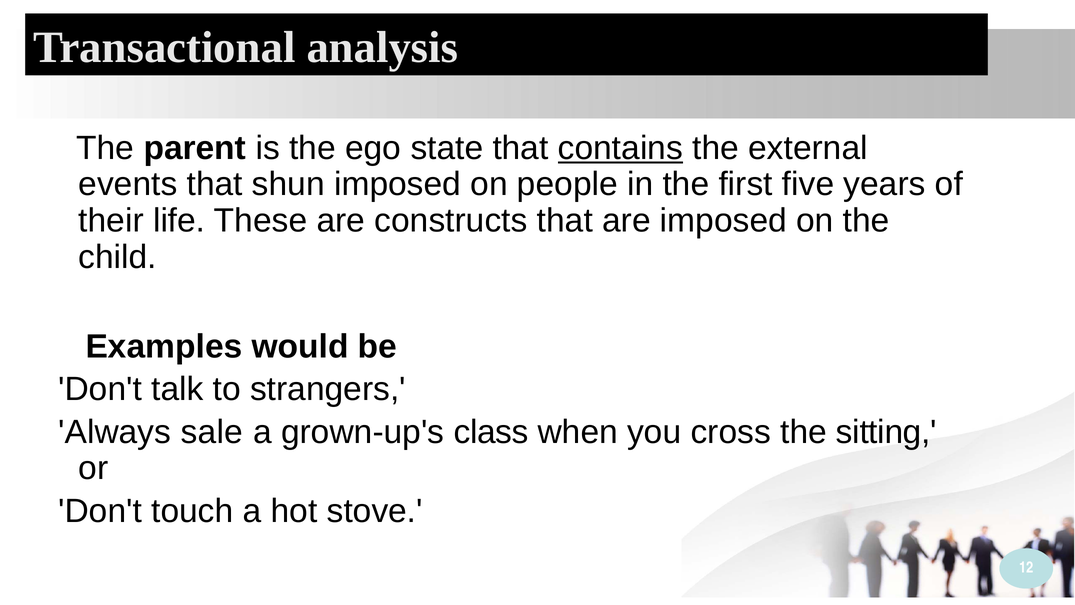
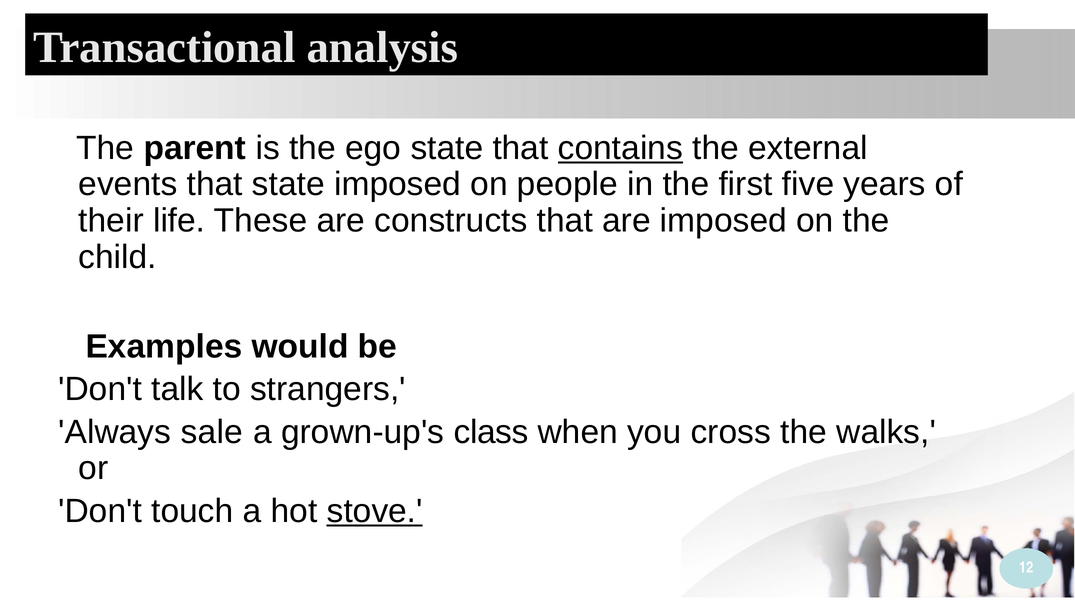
that shun: shun -> state
sitting: sitting -> walks
stove underline: none -> present
